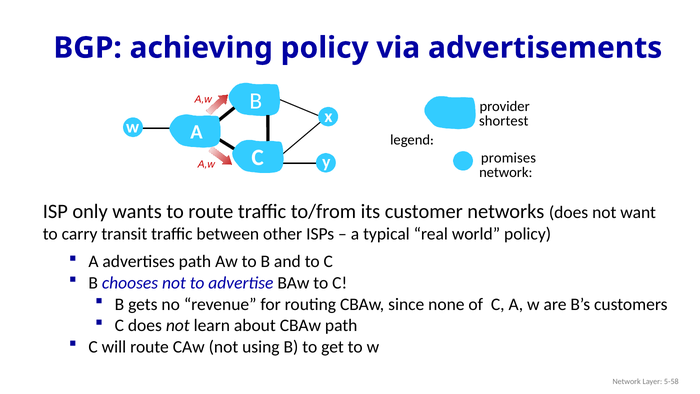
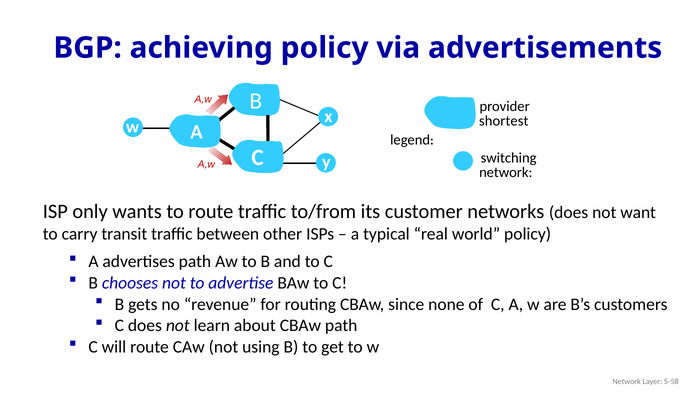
promises: promises -> switching
